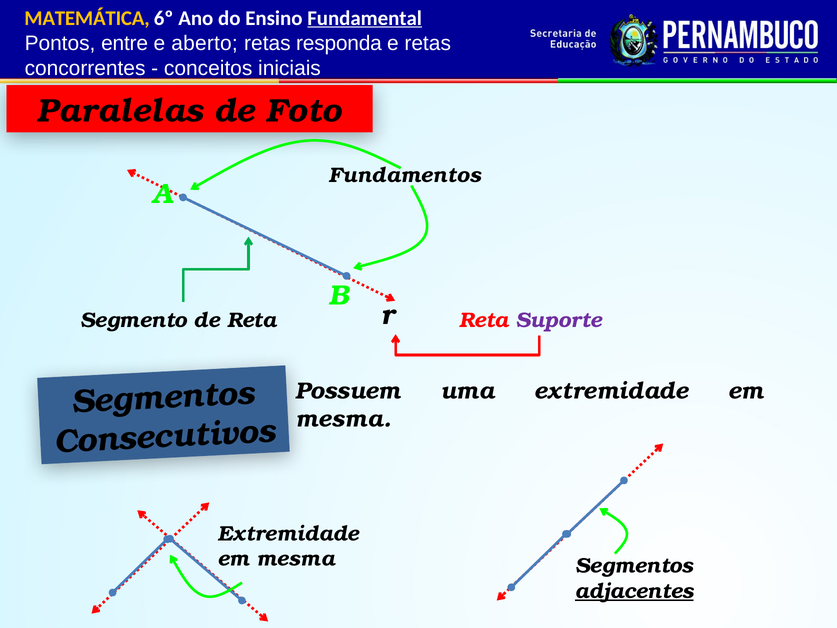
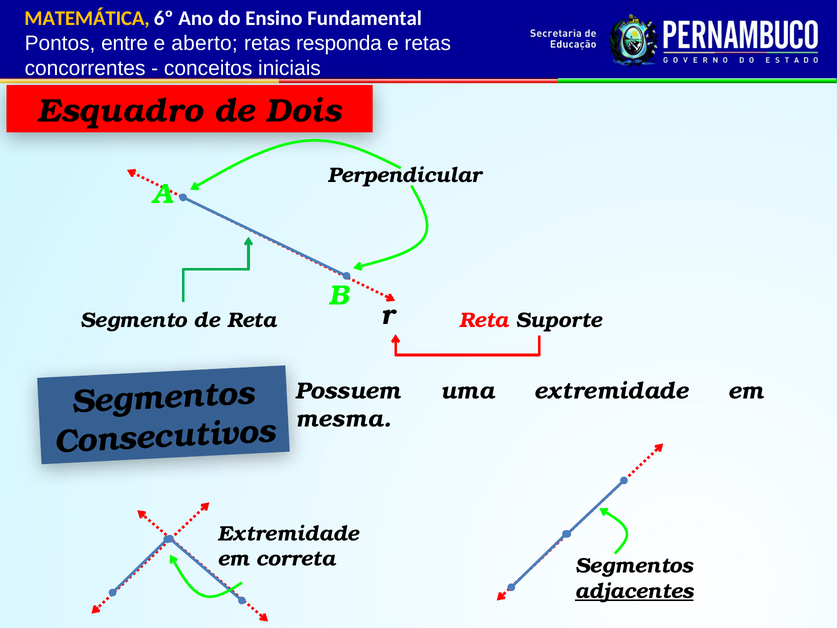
Fundamental underline: present -> none
Paralelas: Paralelas -> Esquadro
Foto: Foto -> Dois
Fundamentos: Fundamentos -> Perpendicular
Suporte colour: purple -> black
mesma at (296, 559): mesma -> correta
